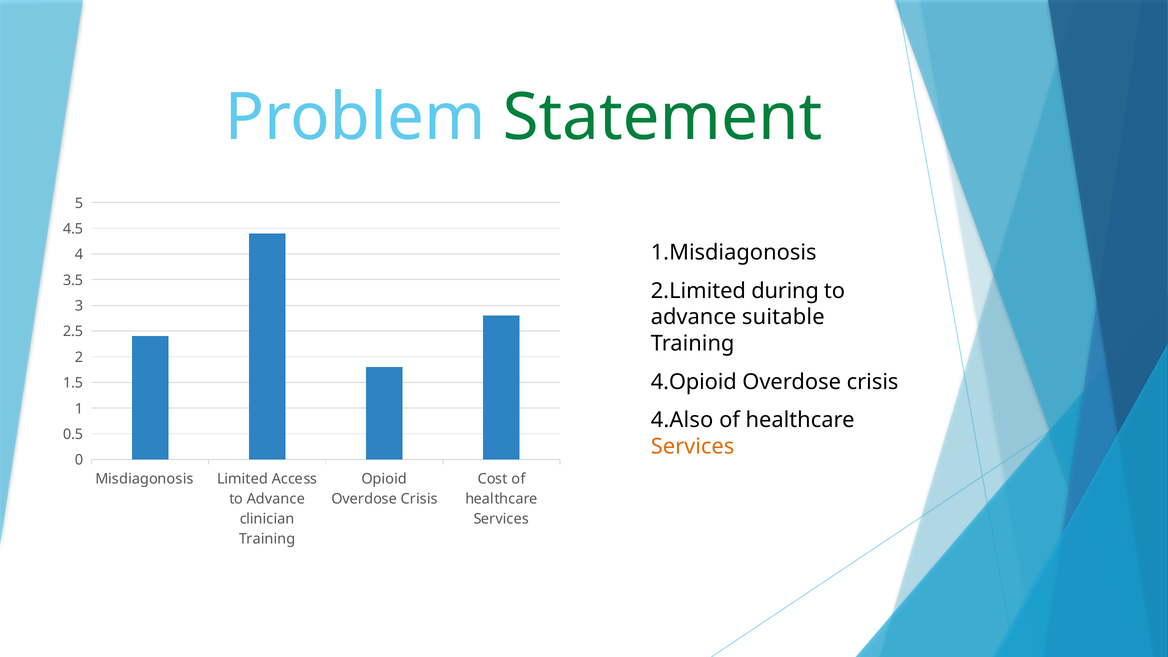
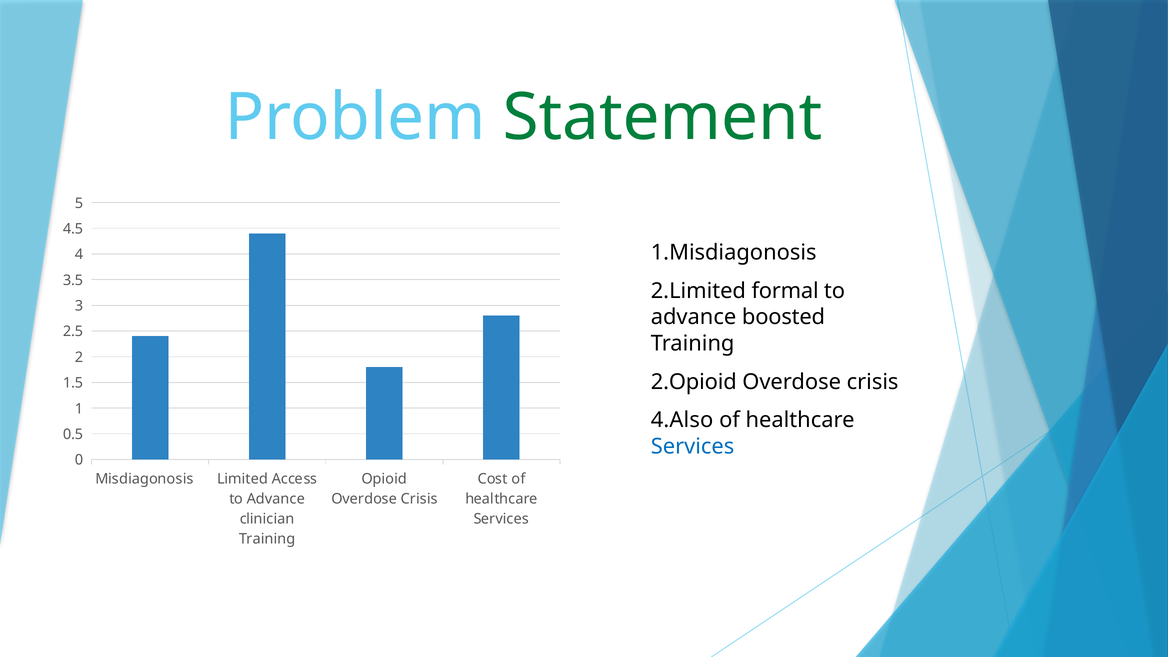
during: during -> formal
suitable: suitable -> boosted
4.Opioid: 4.Opioid -> 2.Opioid
Services at (693, 447) colour: orange -> blue
